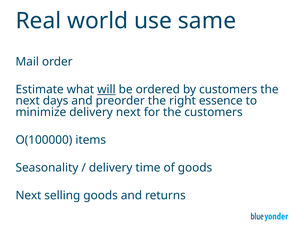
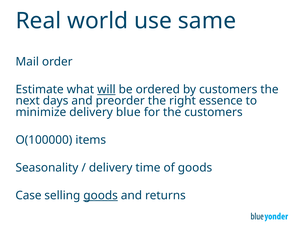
delivery next: next -> blue
Next at (28, 196): Next -> Case
goods at (101, 196) underline: none -> present
